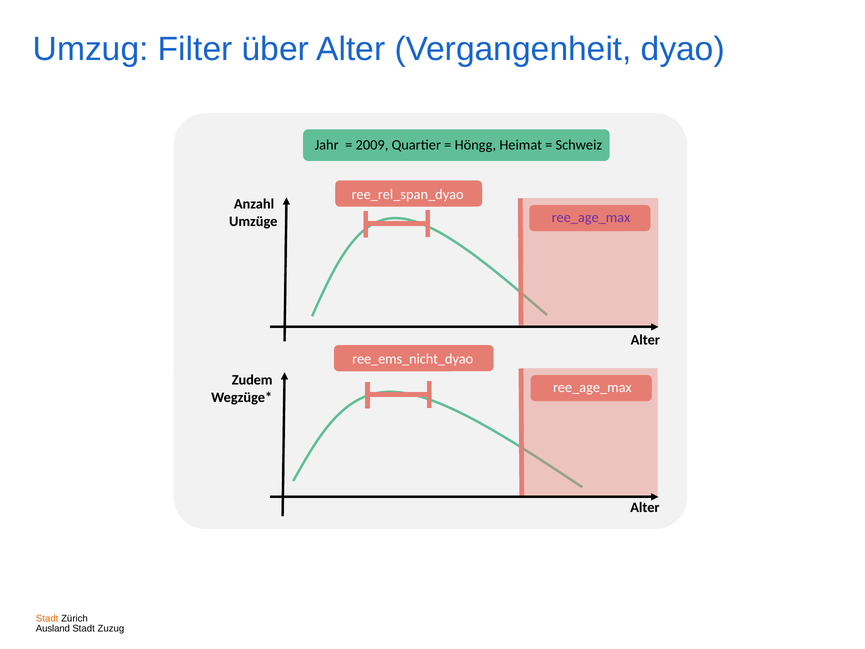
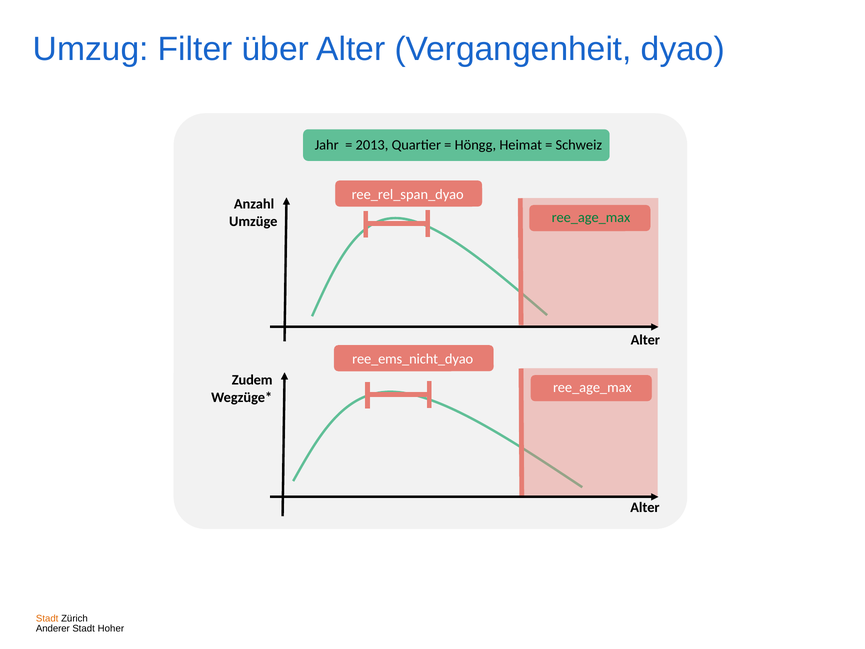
2009: 2009 -> 2013
ree_age_max at (591, 218) colour: purple -> green
Ausland: Ausland -> Anderer
Zuzug: Zuzug -> Hoher
